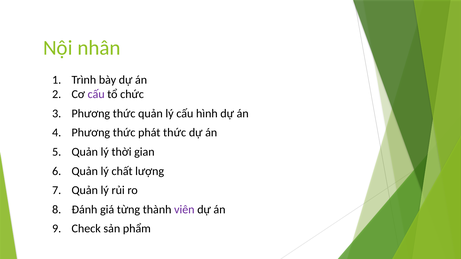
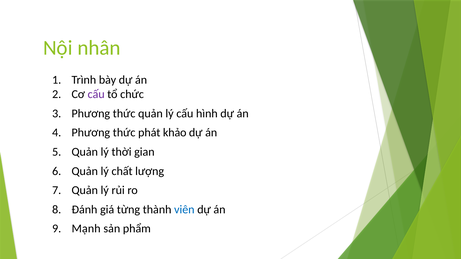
phát thức: thức -> khảo
viên colour: purple -> blue
Check: Check -> Mạnh
